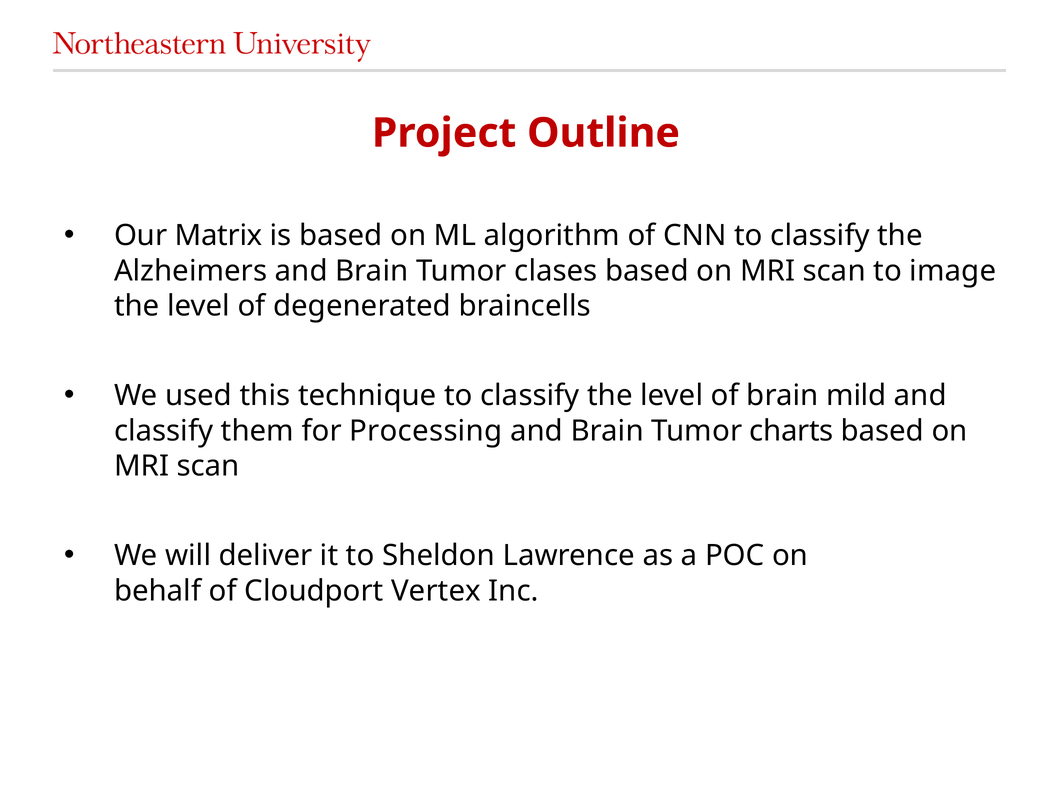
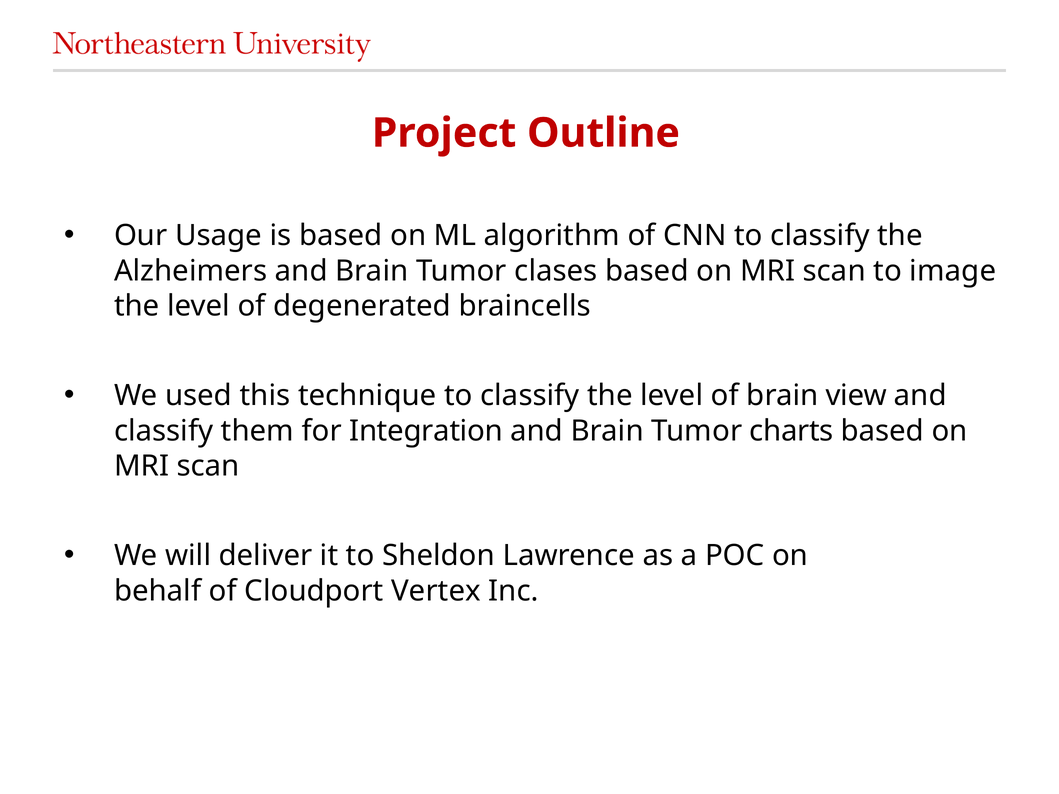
Matrix: Matrix -> Usage
mild: mild -> view
Processing: Processing -> Integration
